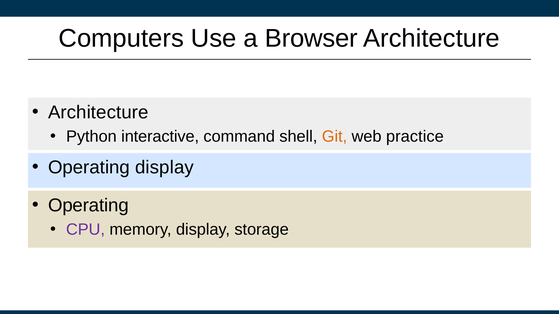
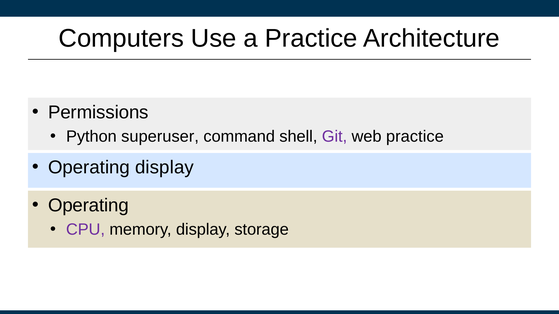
a Browser: Browser -> Practice
Architecture at (98, 112): Architecture -> Permissions
interactive: interactive -> superuser
Git colour: orange -> purple
